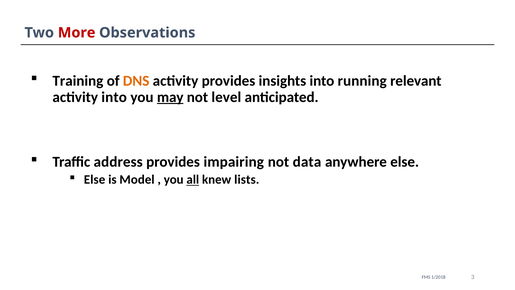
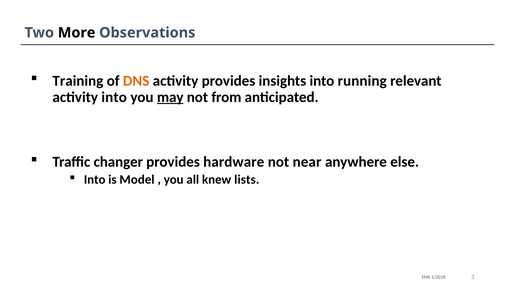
More colour: red -> black
level: level -> from
address: address -> changer
impairing: impairing -> hardware
data: data -> near
Else at (95, 180): Else -> Into
all underline: present -> none
